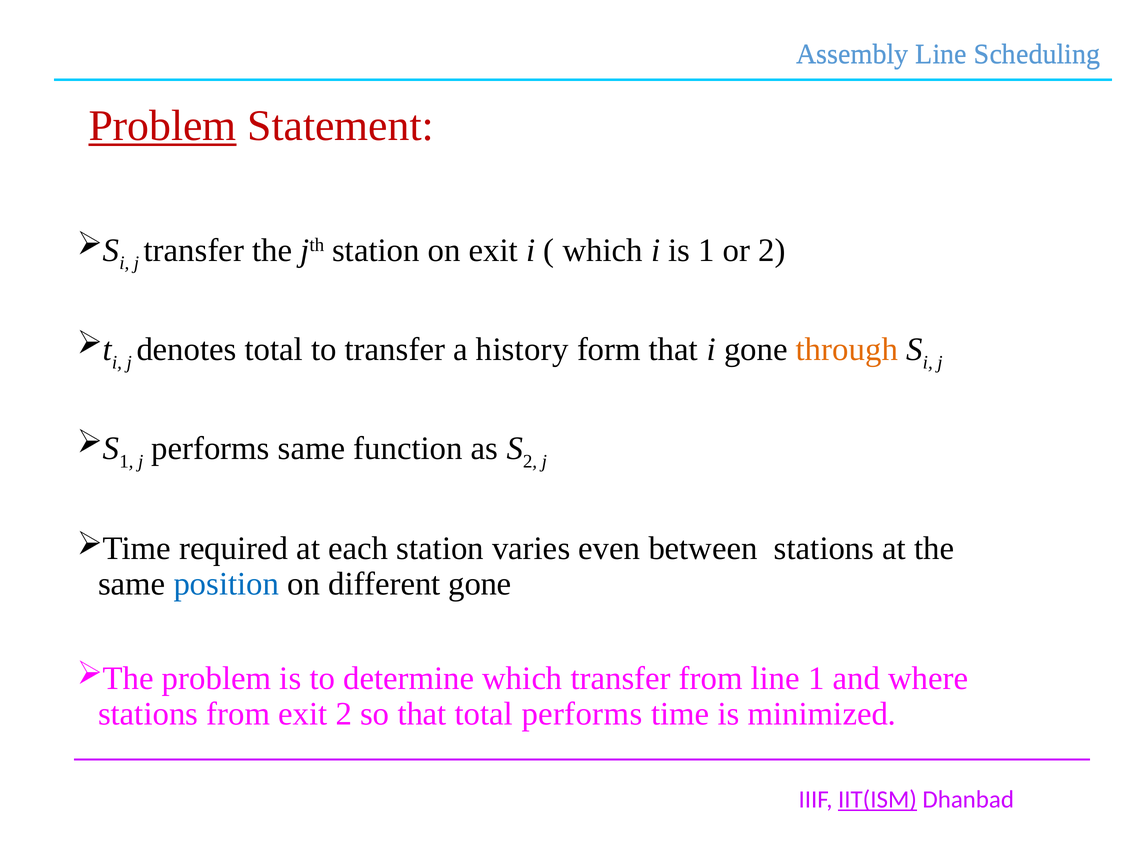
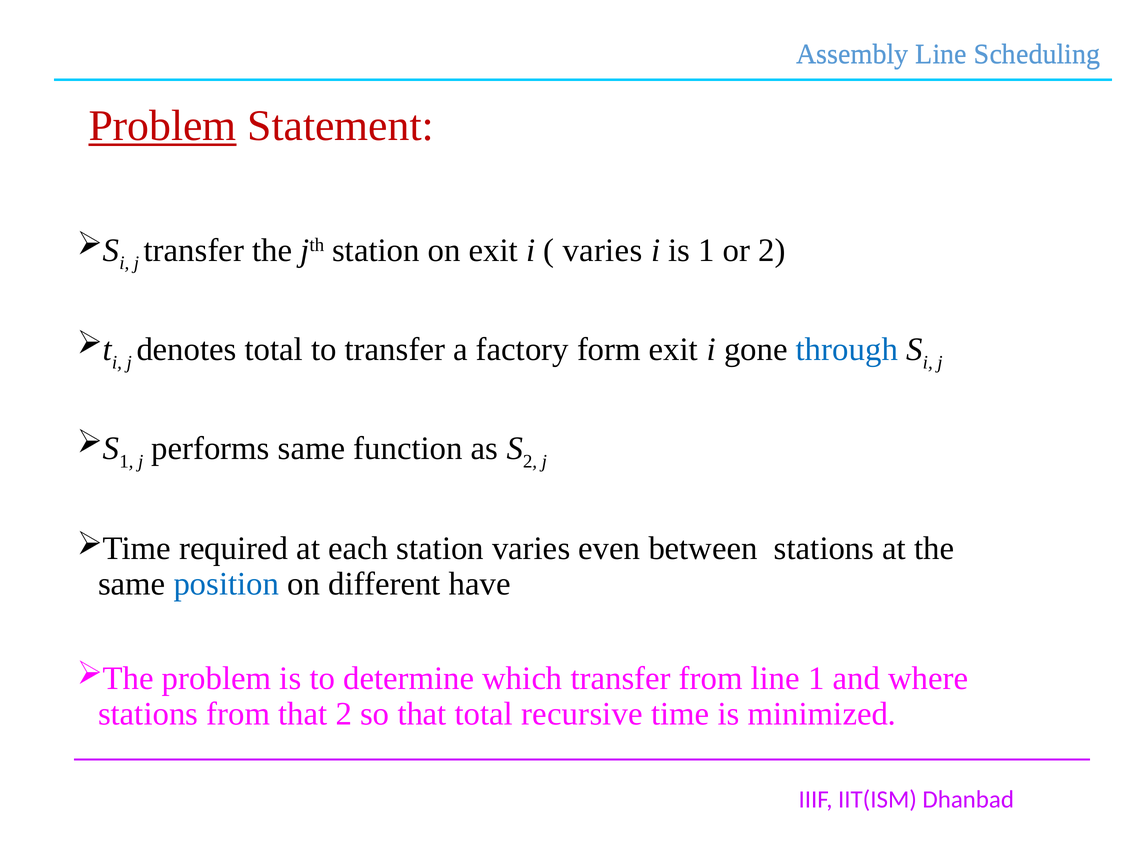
which at (603, 251): which -> varies
history: history -> factory
form that: that -> exit
through colour: orange -> blue
different gone: gone -> have
from exit: exit -> that
total performs: performs -> recursive
IIT(ISM underline: present -> none
